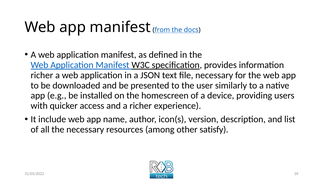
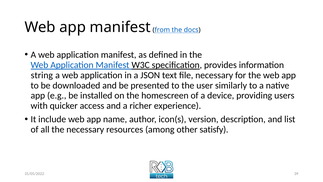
richer at (42, 75): richer -> string
